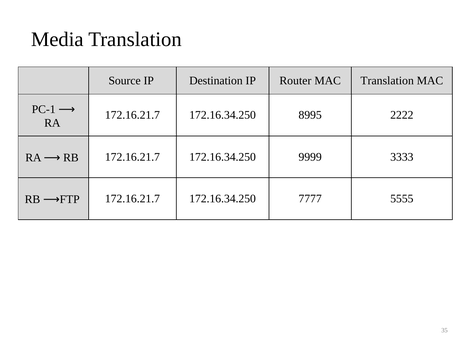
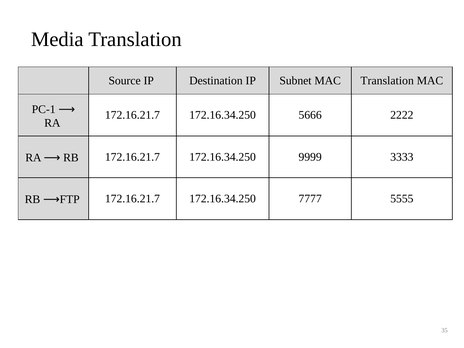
Router: Router -> Subnet
8995: 8995 -> 5666
